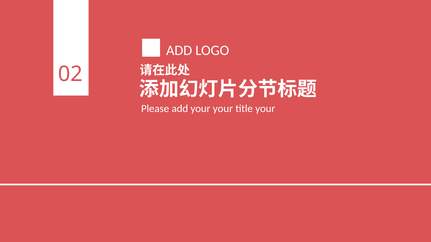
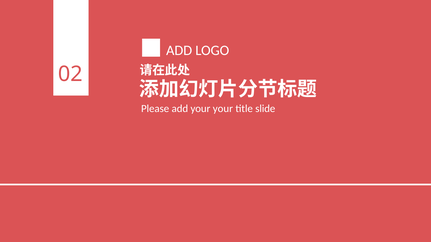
title your: your -> slide
